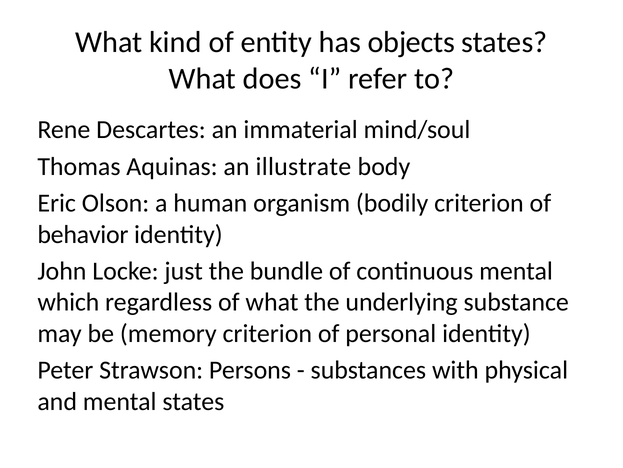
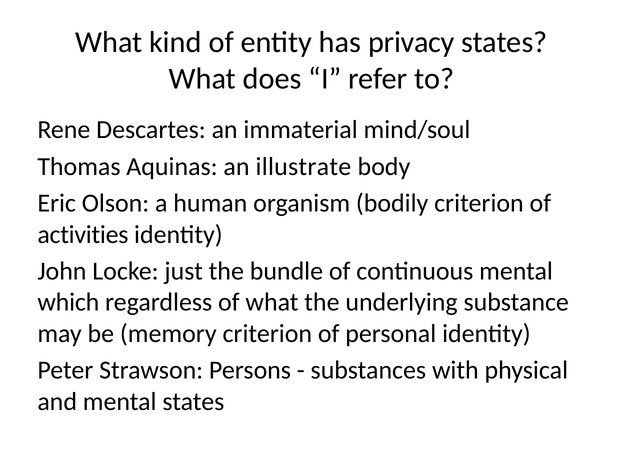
objects: objects -> privacy
behavior: behavior -> activities
